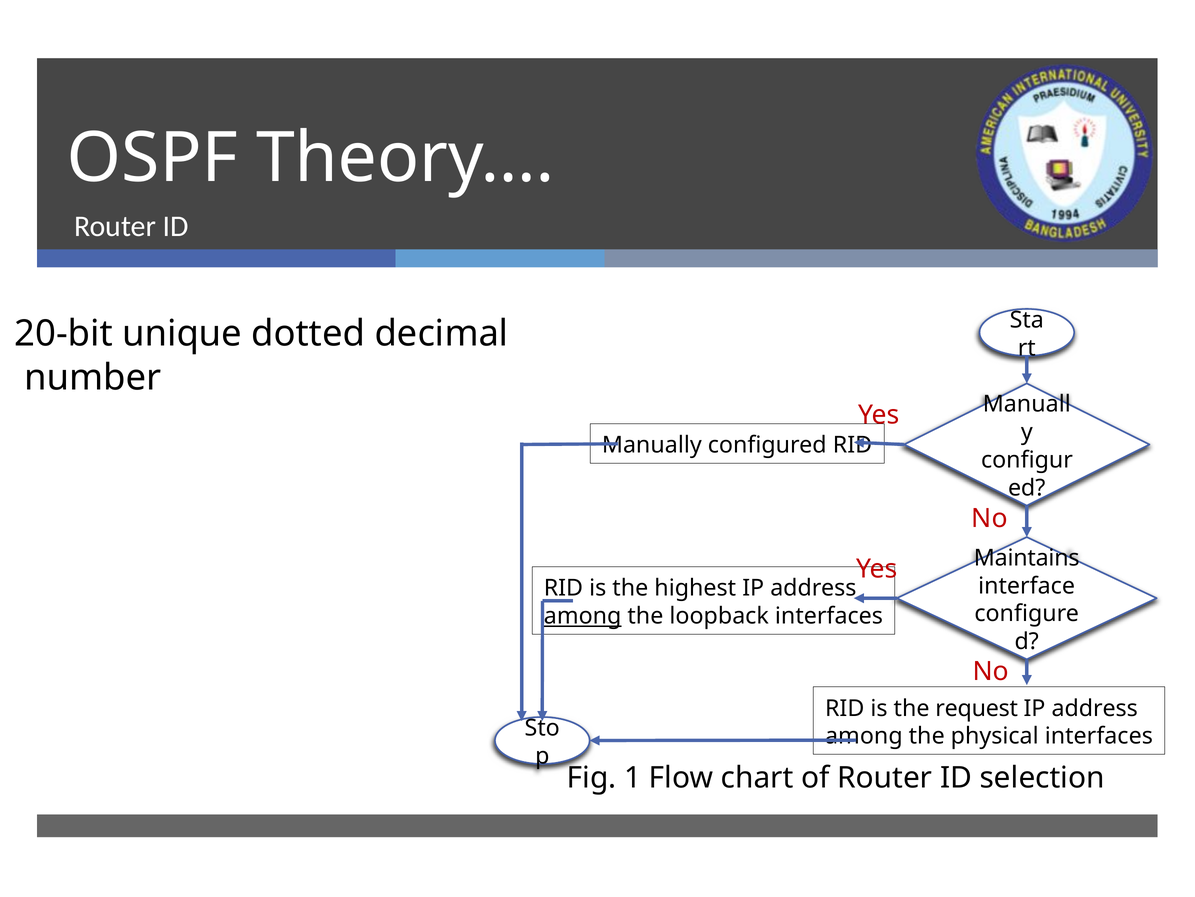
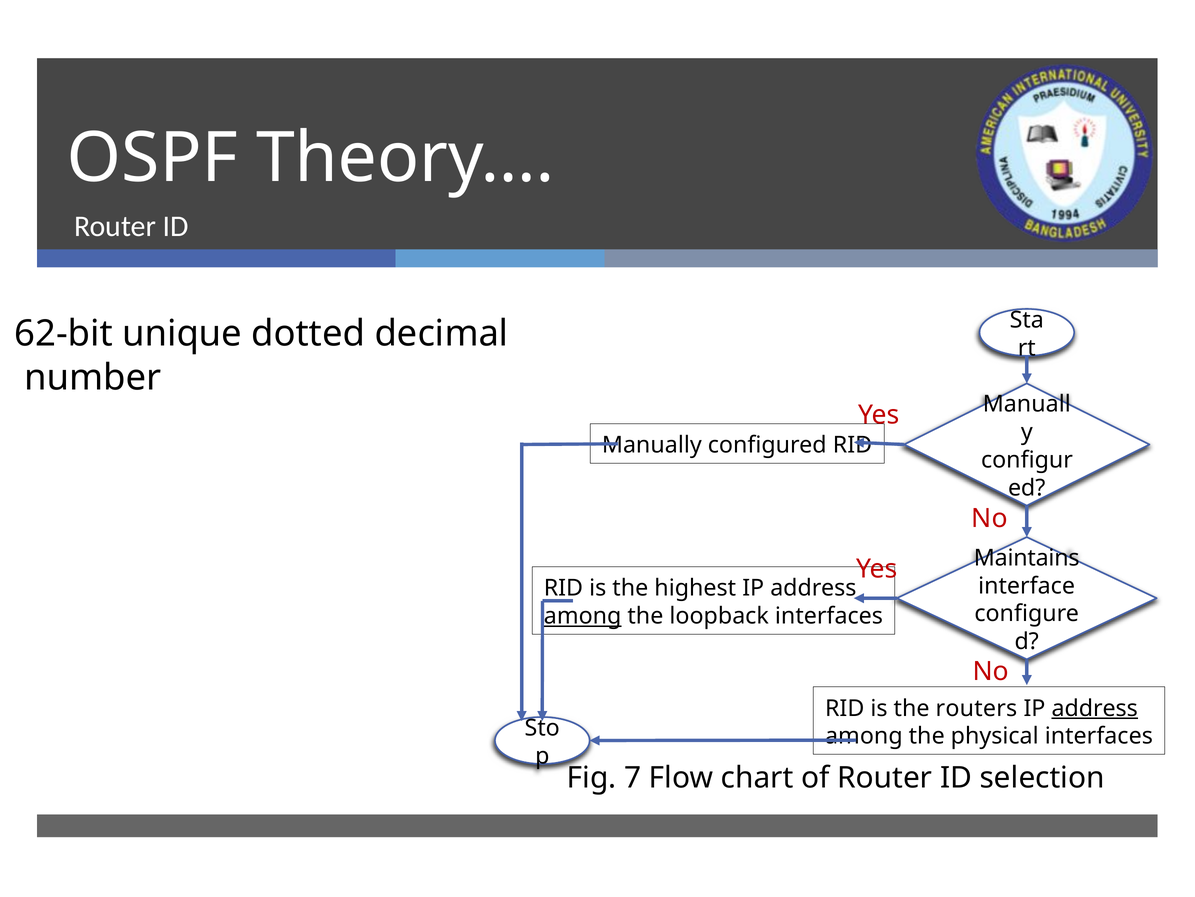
20-bit: 20-bit -> 62-bit
request: request -> routers
address at (1095, 708) underline: none -> present
1: 1 -> 7
